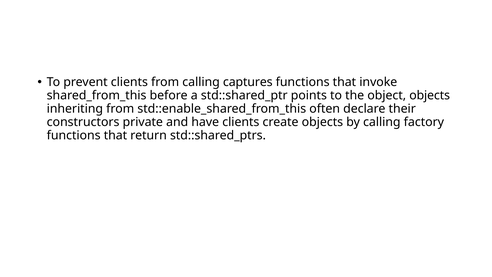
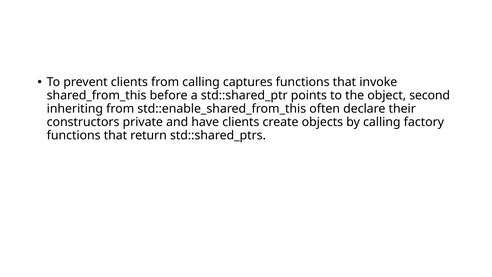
object objects: objects -> second
